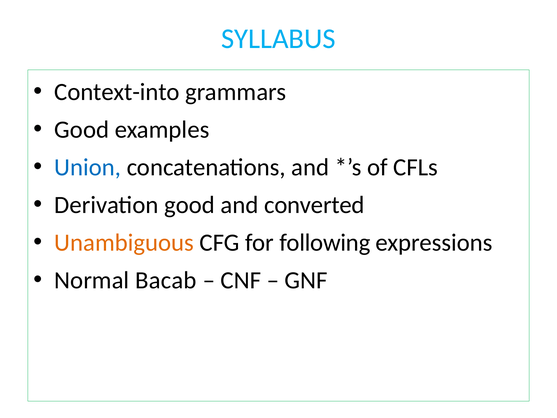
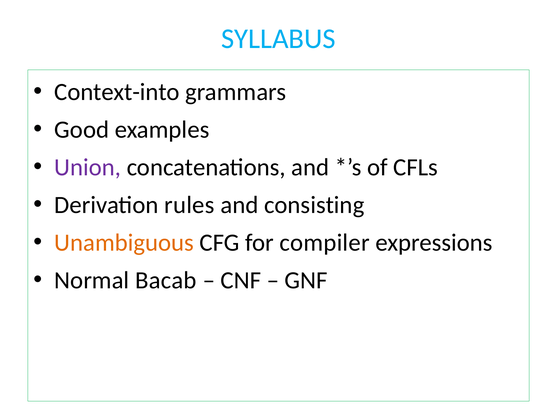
Union colour: blue -> purple
Derivation good: good -> rules
converted: converted -> consisting
following: following -> compiler
